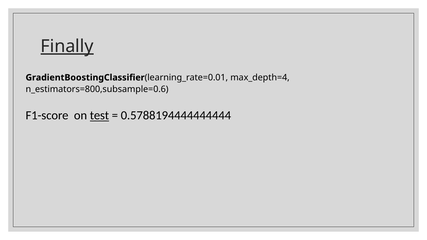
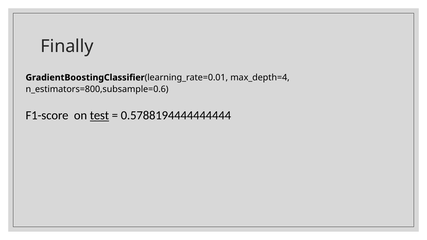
Finally underline: present -> none
